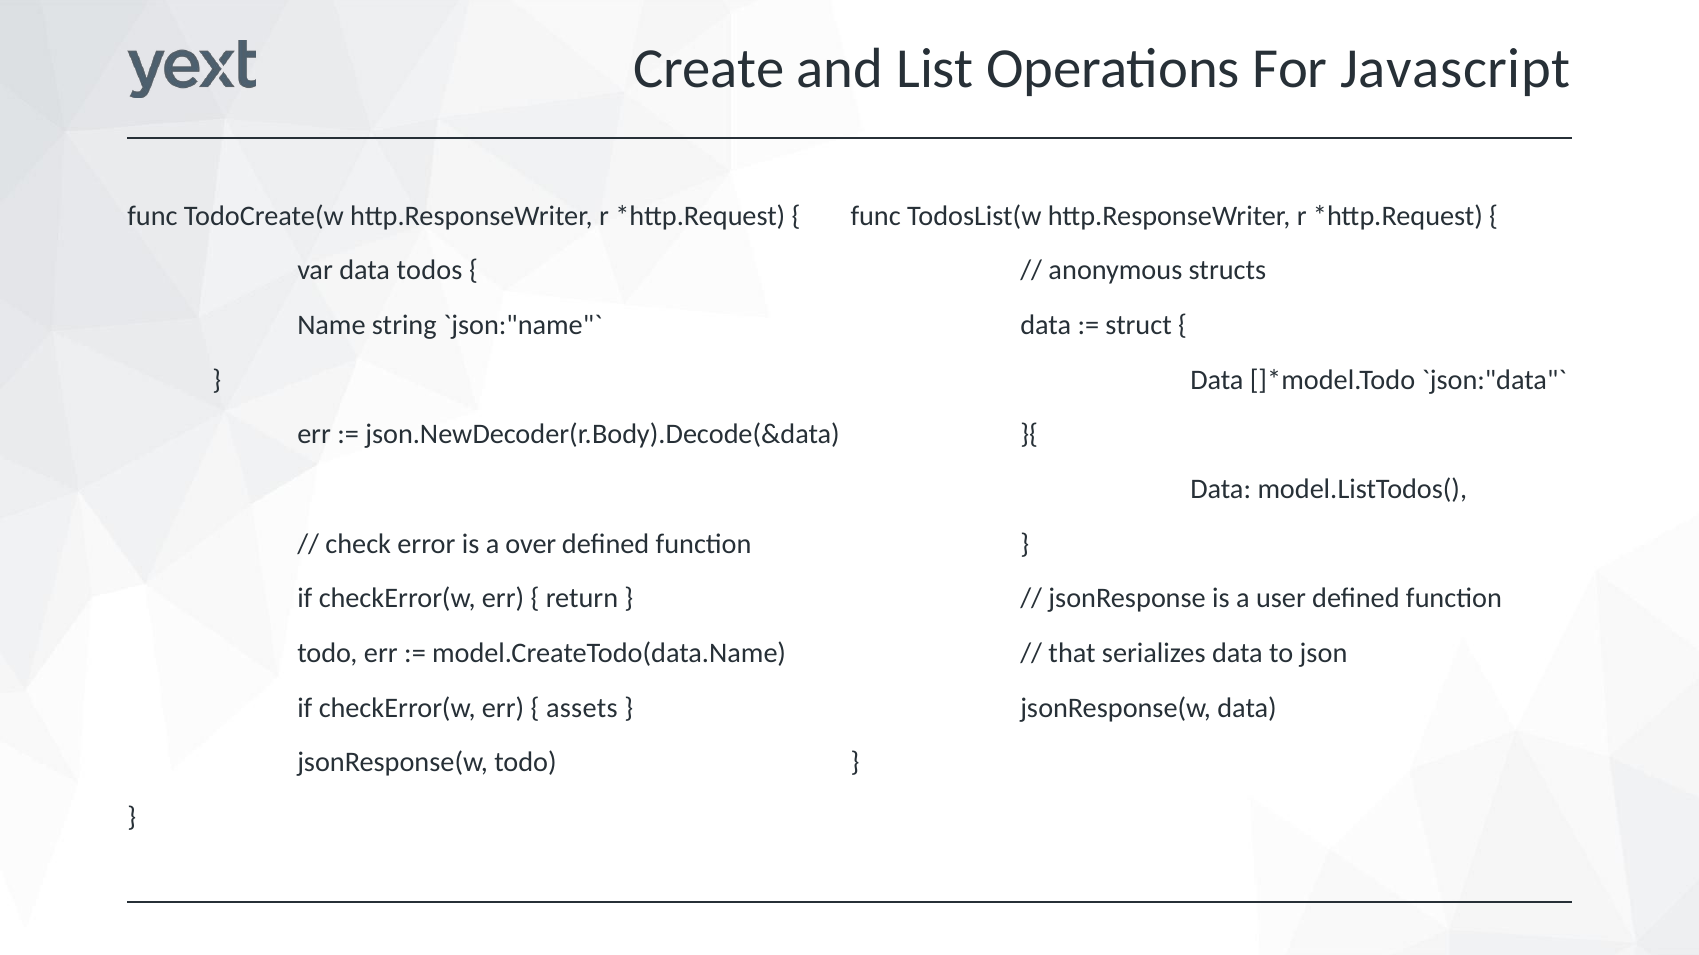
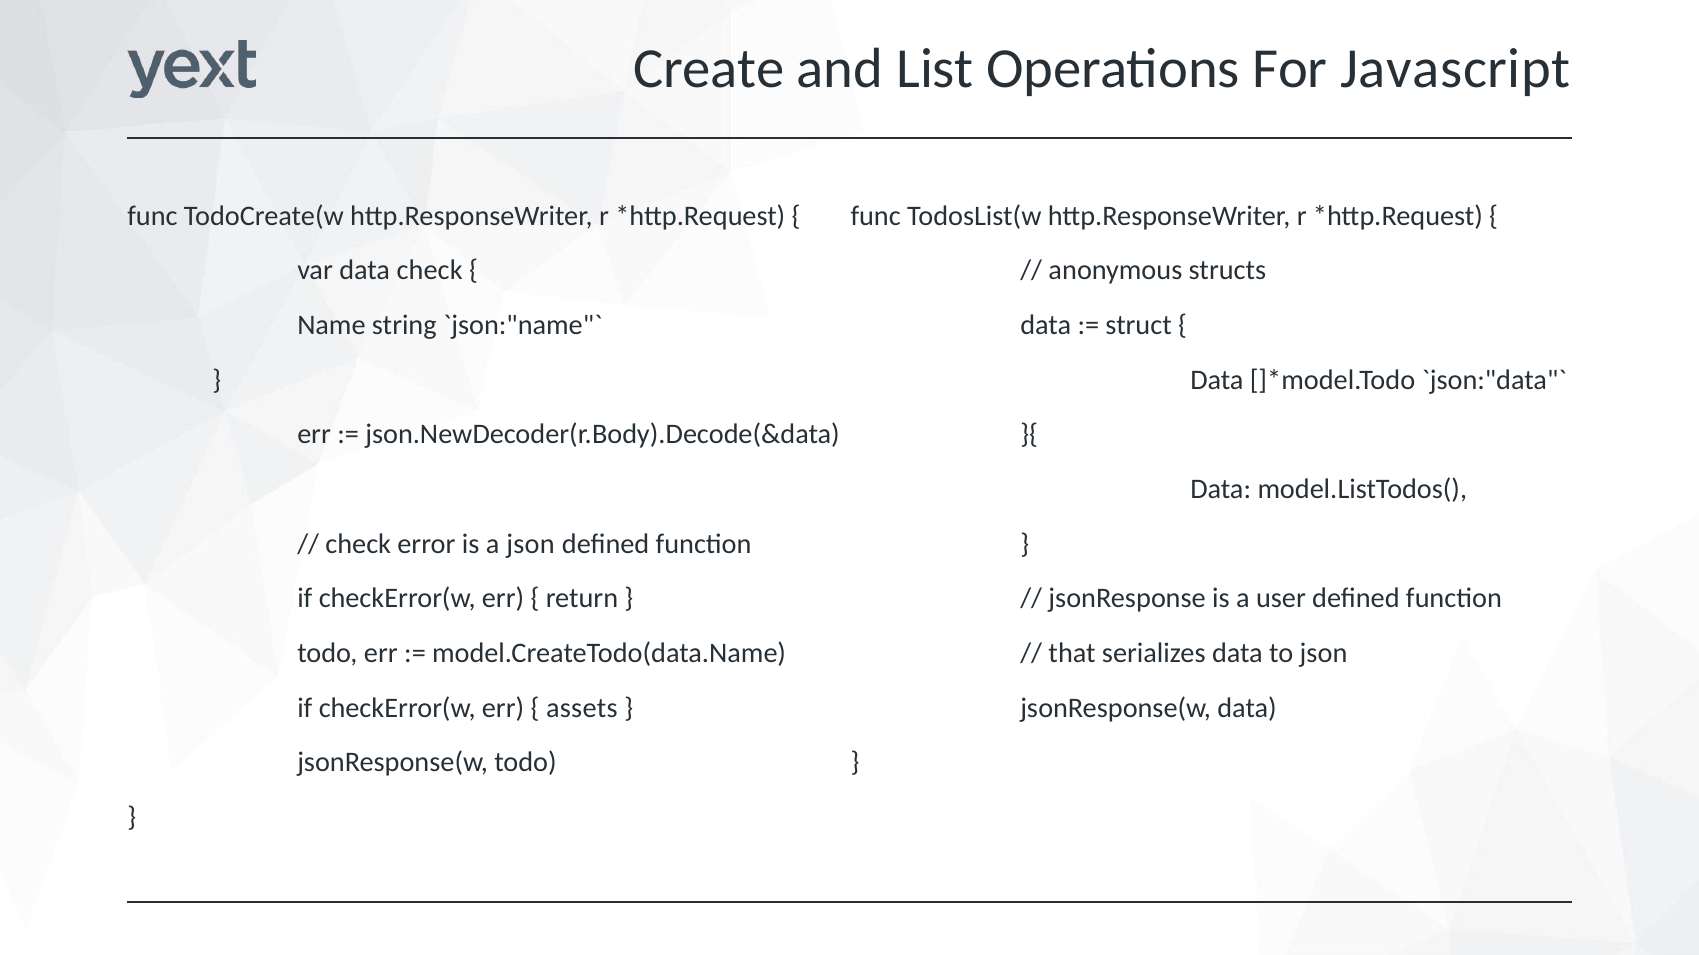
data todos: todos -> check
a over: over -> json
